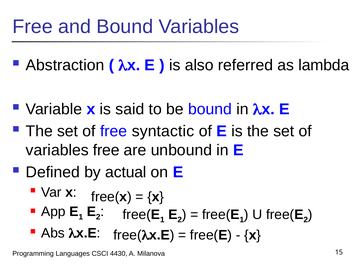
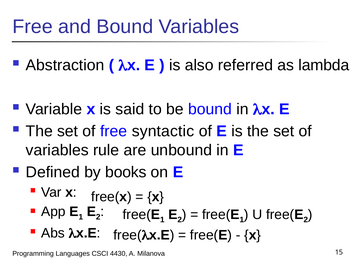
variables free: free -> rule
actual: actual -> books
